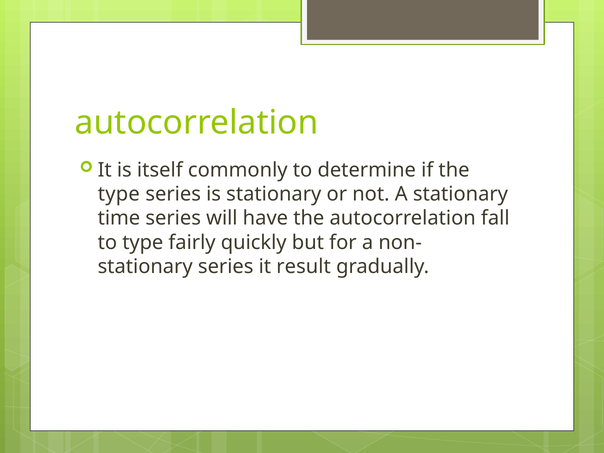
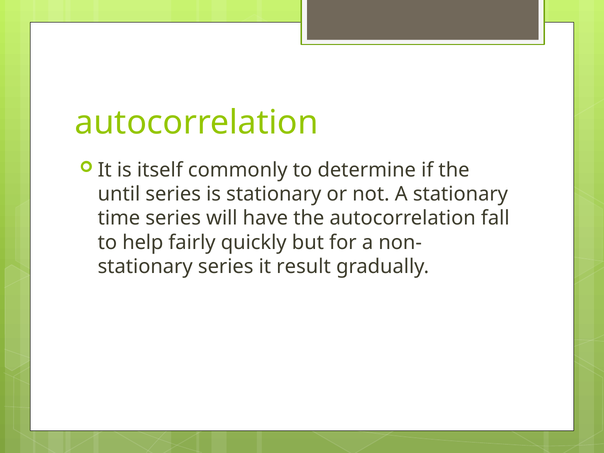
type at (119, 194): type -> until
to type: type -> help
